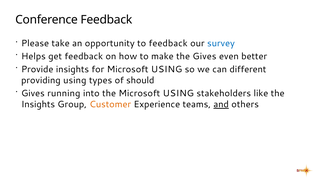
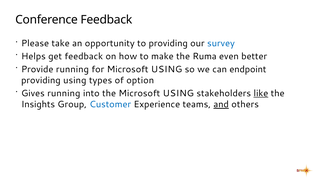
to feedback: feedback -> providing
the Gives: Gives -> Ruma
Provide insights: insights -> running
different: different -> endpoint
should: should -> option
like underline: none -> present
Customer colour: orange -> blue
